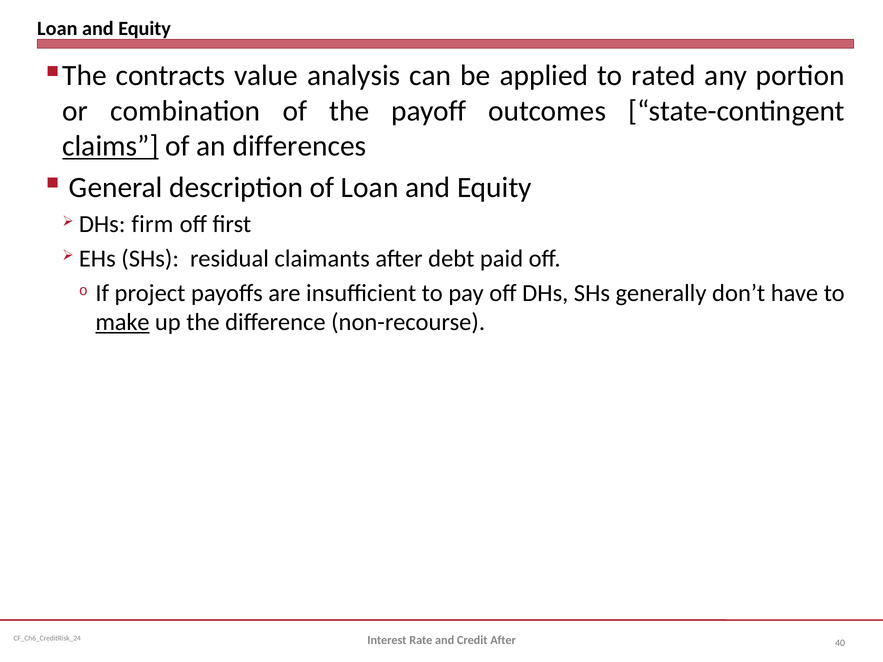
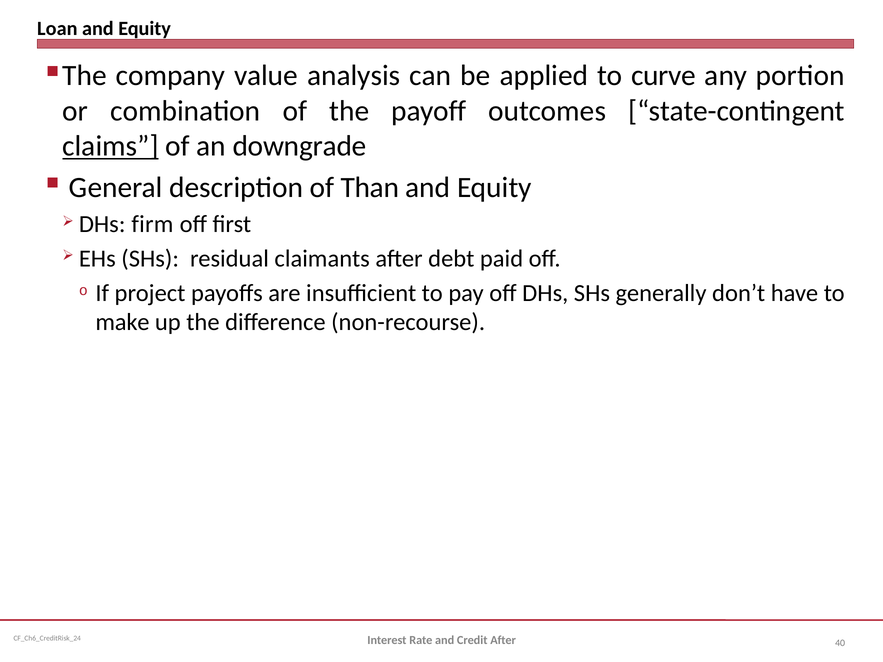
contracts: contracts -> company
rated: rated -> curve
differences: differences -> downgrade
of Loan: Loan -> Than
make underline: present -> none
